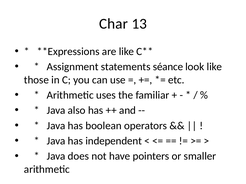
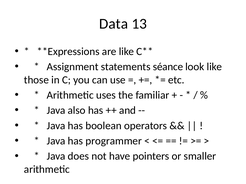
Char: Char -> Data
independent: independent -> programmer
